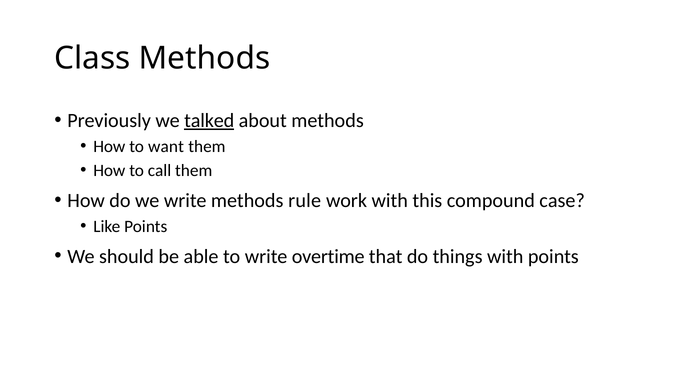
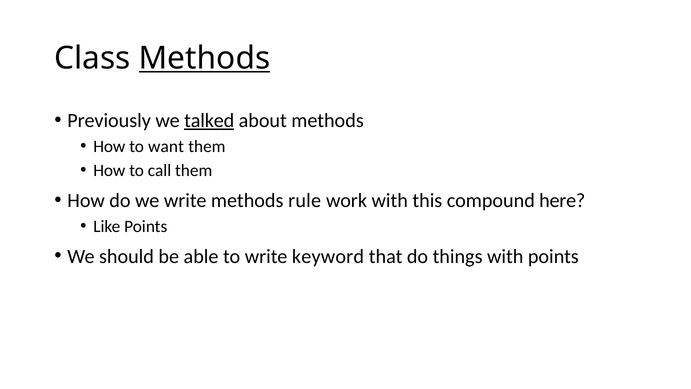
Methods at (204, 58) underline: none -> present
case: case -> here
overtime: overtime -> keyword
